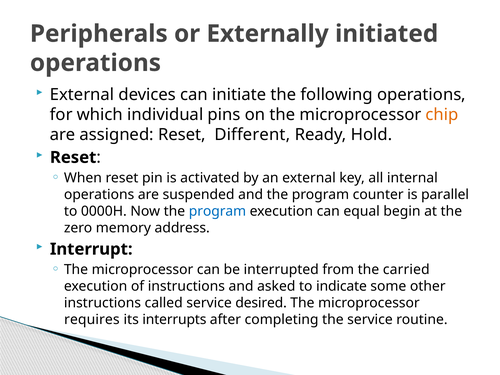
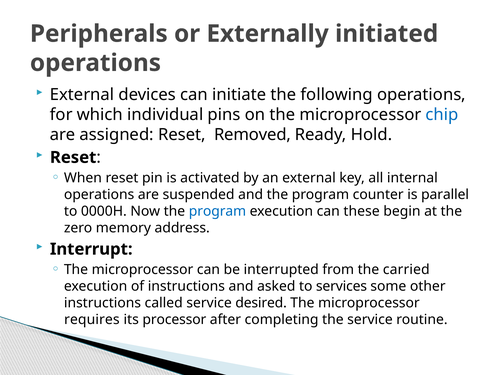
chip colour: orange -> blue
Different: Different -> Removed
equal: equal -> these
indicate: indicate -> services
interrupts: interrupts -> processor
